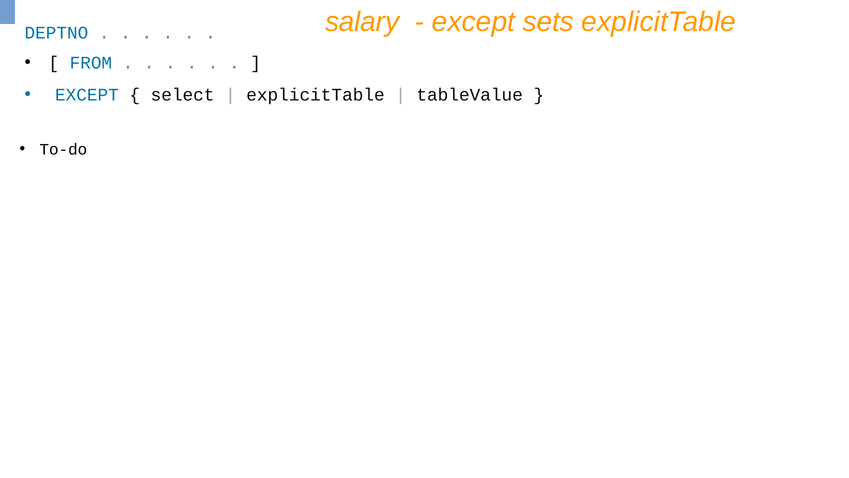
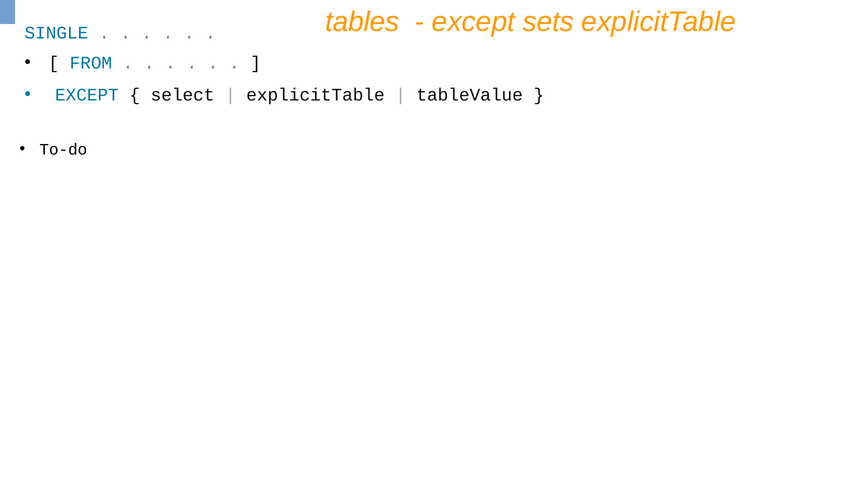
salary: salary -> tables
DEPTNO: DEPTNO -> SINGLE
